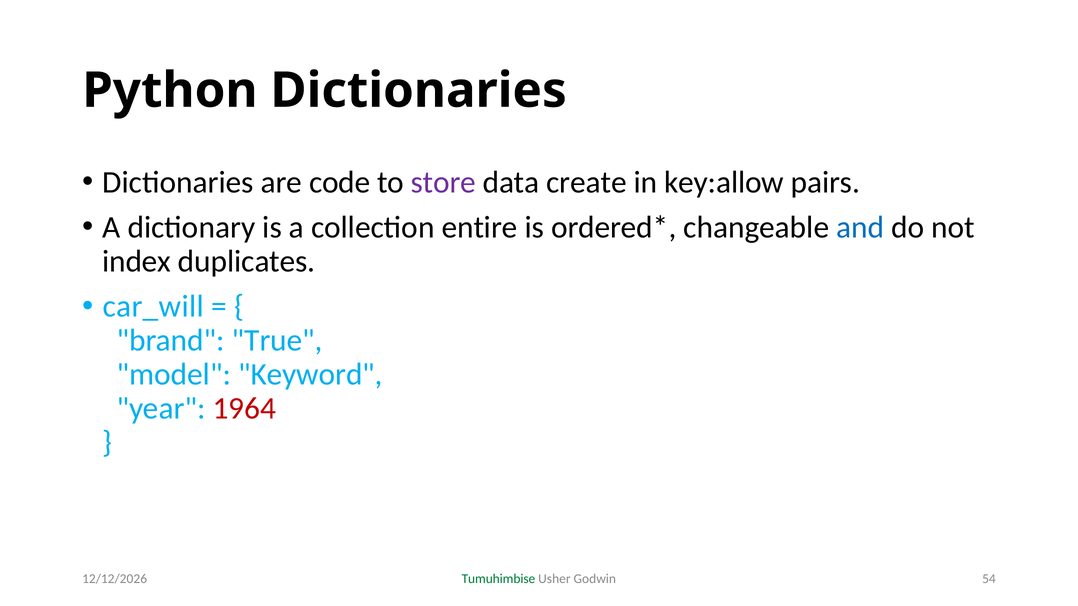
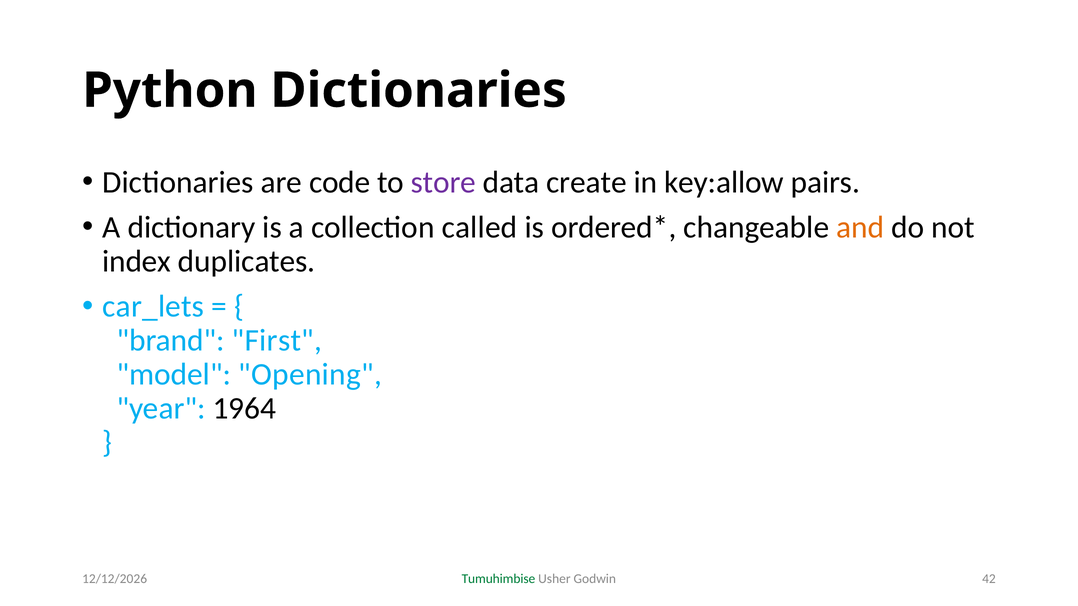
entire: entire -> called
and colour: blue -> orange
car_will: car_will -> car_lets
True: True -> First
Keyword: Keyword -> Opening
1964 colour: red -> black
54: 54 -> 42
